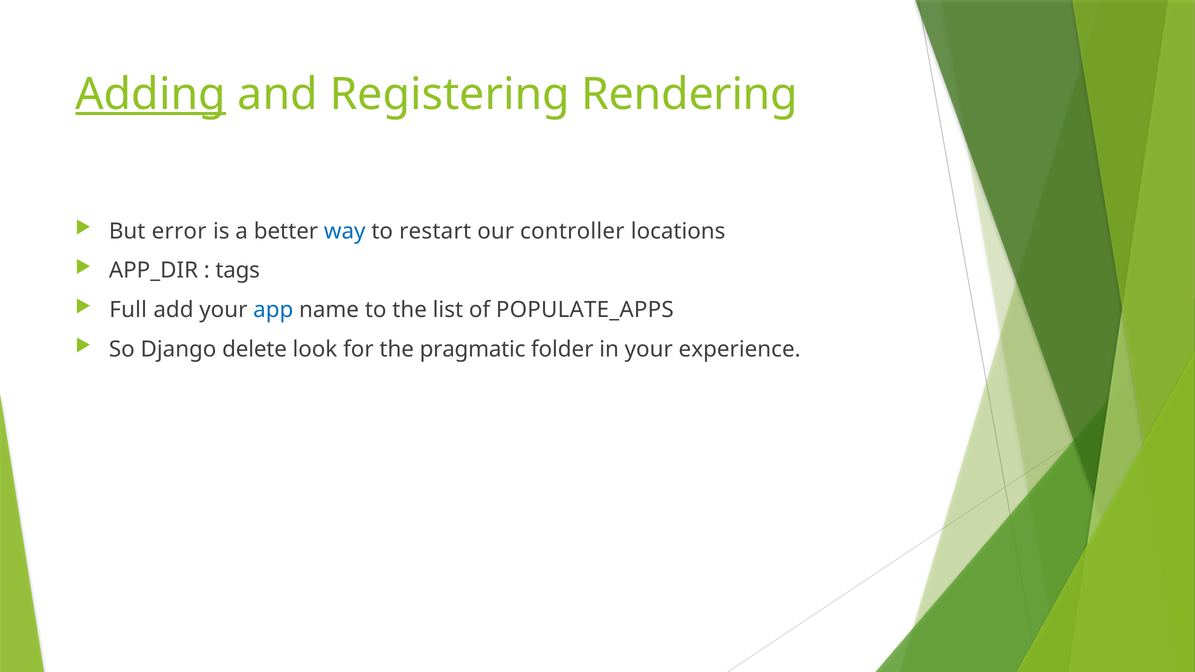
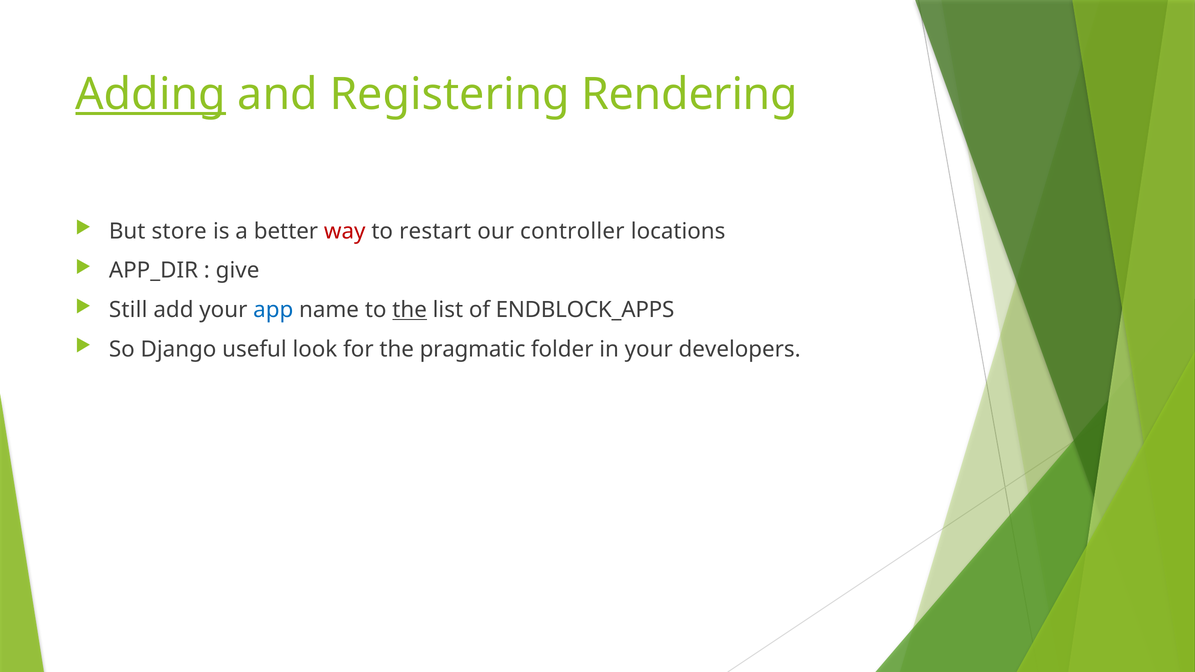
error: error -> store
way colour: blue -> red
tags: tags -> give
Full: Full -> Still
the at (410, 310) underline: none -> present
POPULATE_APPS: POPULATE_APPS -> ENDBLOCK_APPS
delete: delete -> useful
experience: experience -> developers
